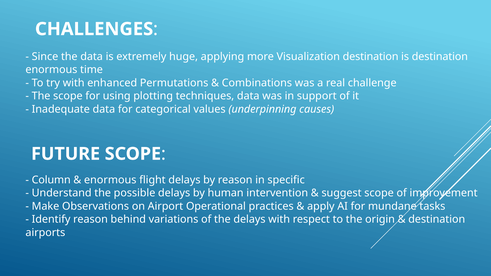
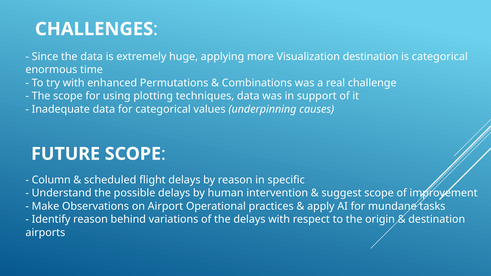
is destination: destination -> categorical
enormous at (110, 180): enormous -> scheduled
